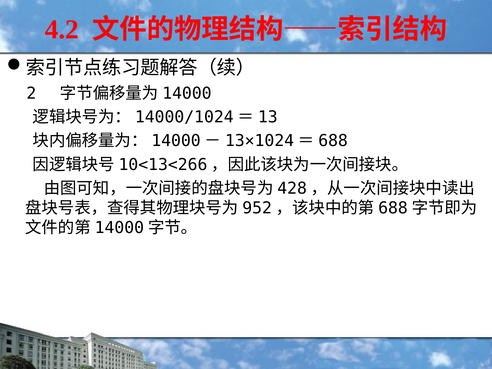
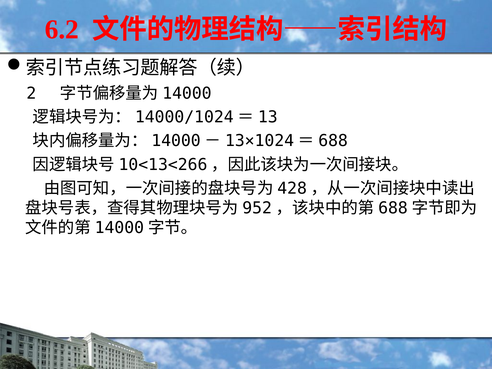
4.2: 4.2 -> 6.2
